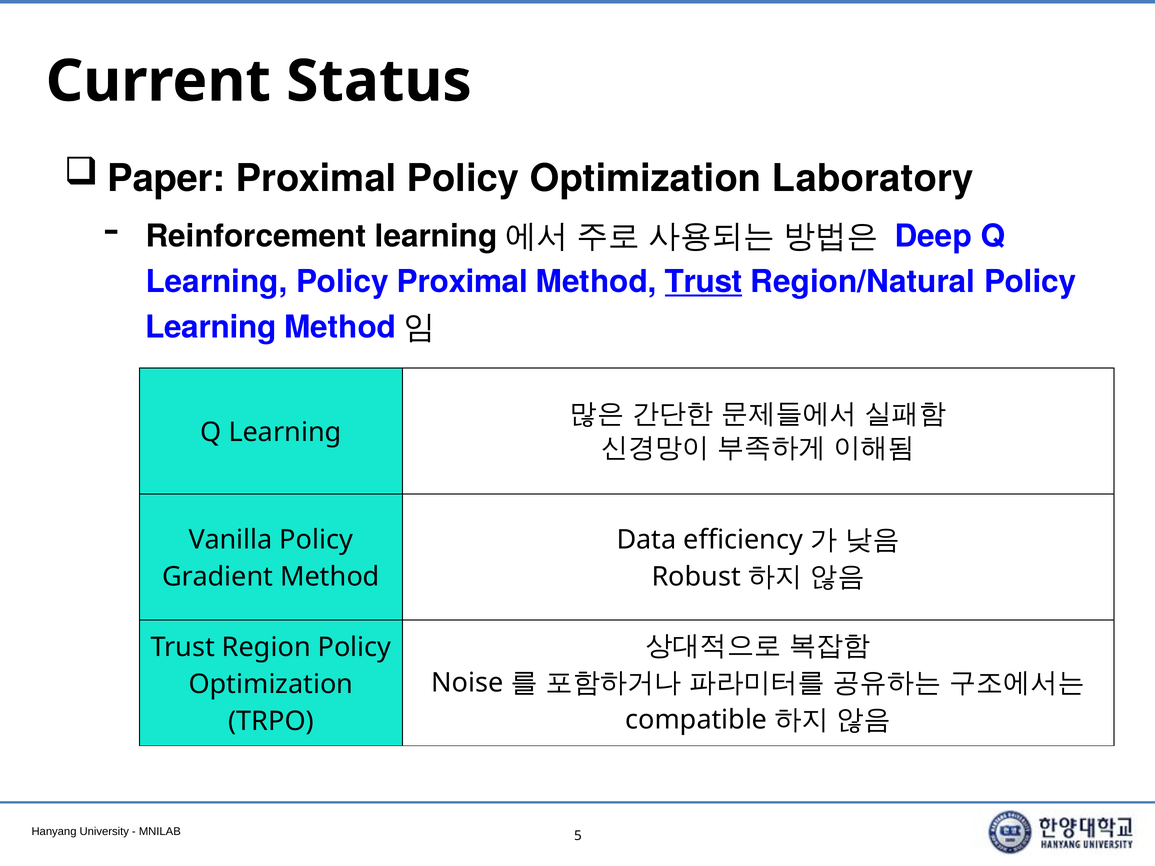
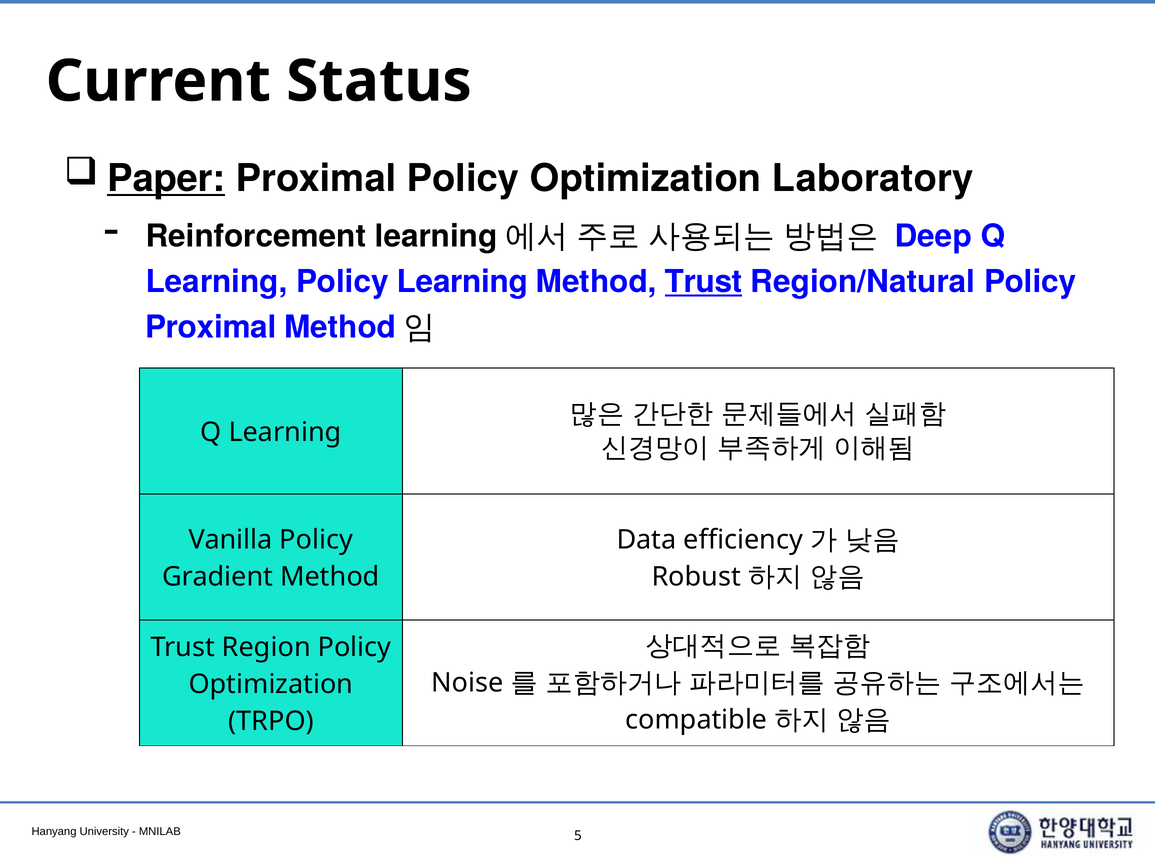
Paper underline: none -> present
Policy Proximal: Proximal -> Learning
Learning at (211, 327): Learning -> Proximal
